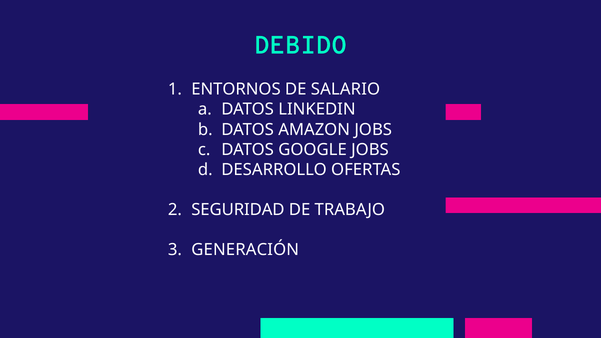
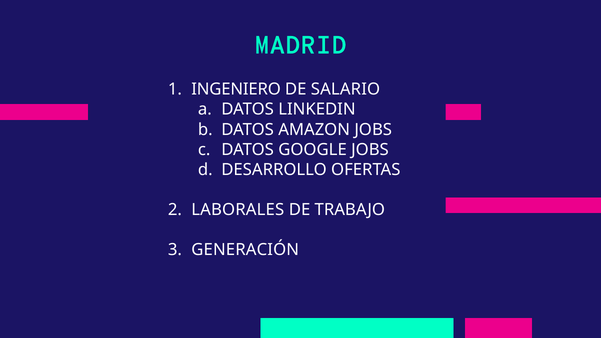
DEBIDO: DEBIDO -> MADRID
ENTORNOS: ENTORNOS -> INGENIERO
SEGURIDAD: SEGURIDAD -> LABORALES
